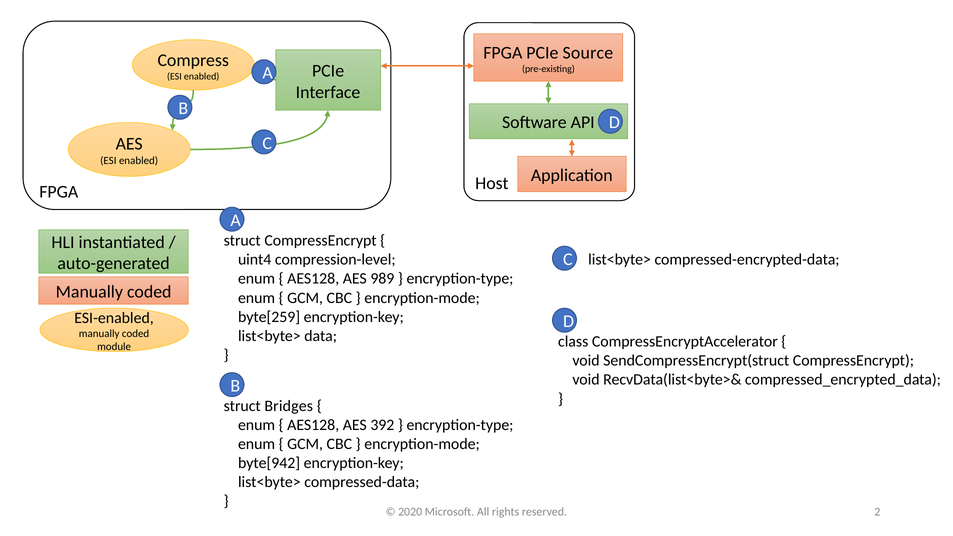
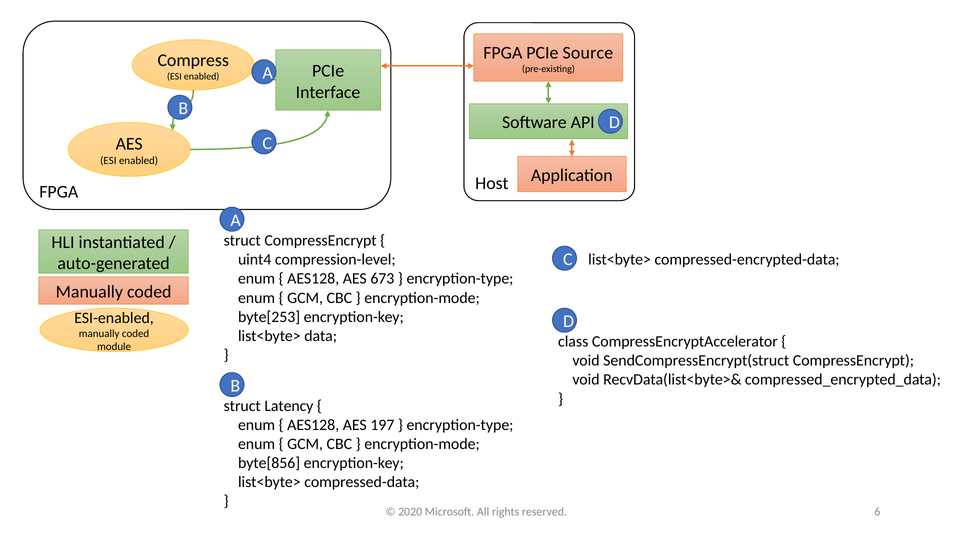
989: 989 -> 673
byte[259: byte[259 -> byte[253
Bridges: Bridges -> Latency
392: 392 -> 197
byte[942: byte[942 -> byte[856
2: 2 -> 6
